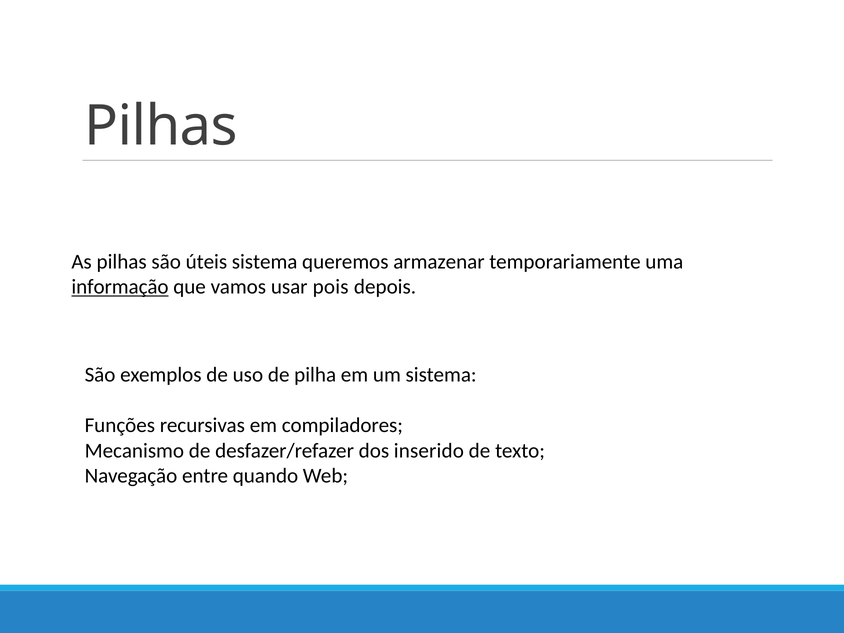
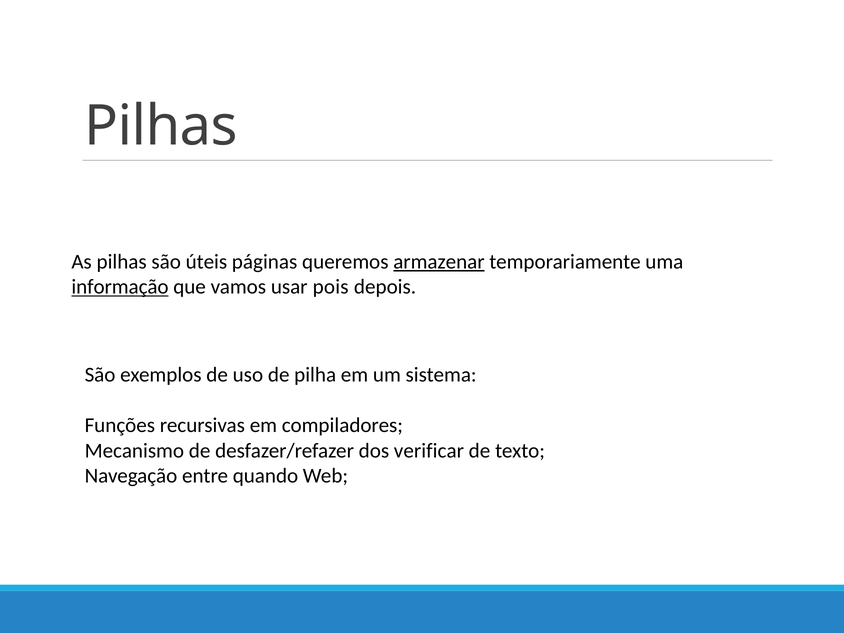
úteis sistema: sistema -> páginas
armazenar underline: none -> present
inserido: inserido -> verificar
